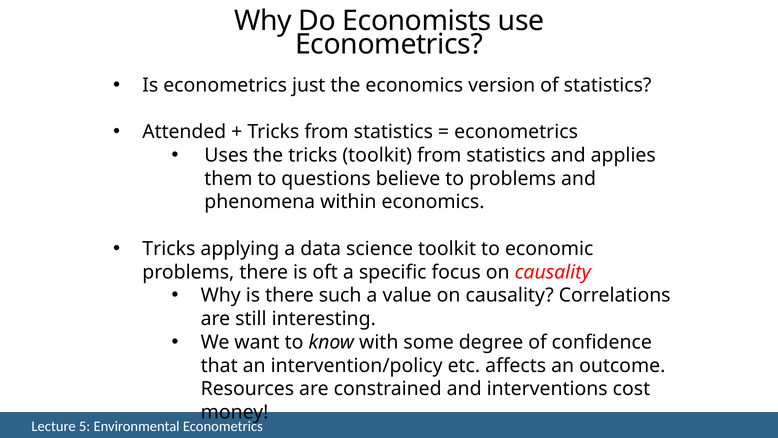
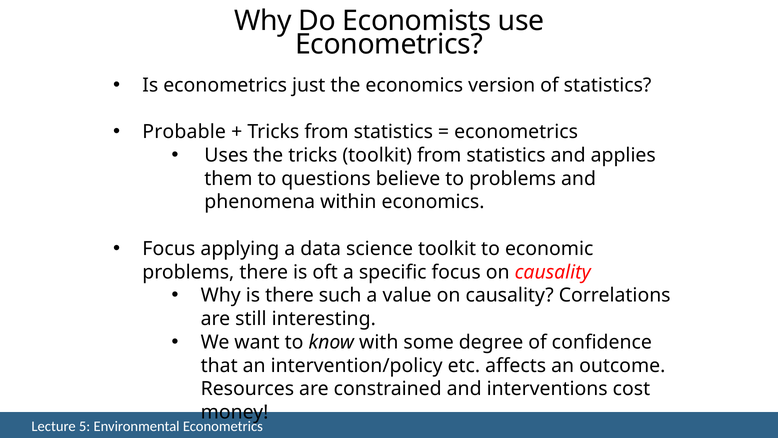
Attended: Attended -> Probable
Tricks at (169, 249): Tricks -> Focus
